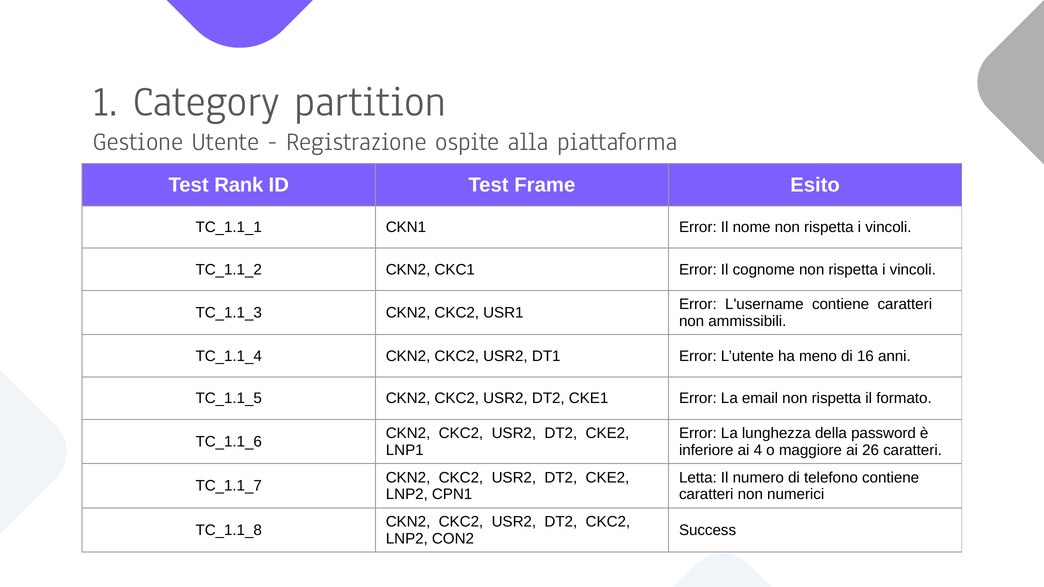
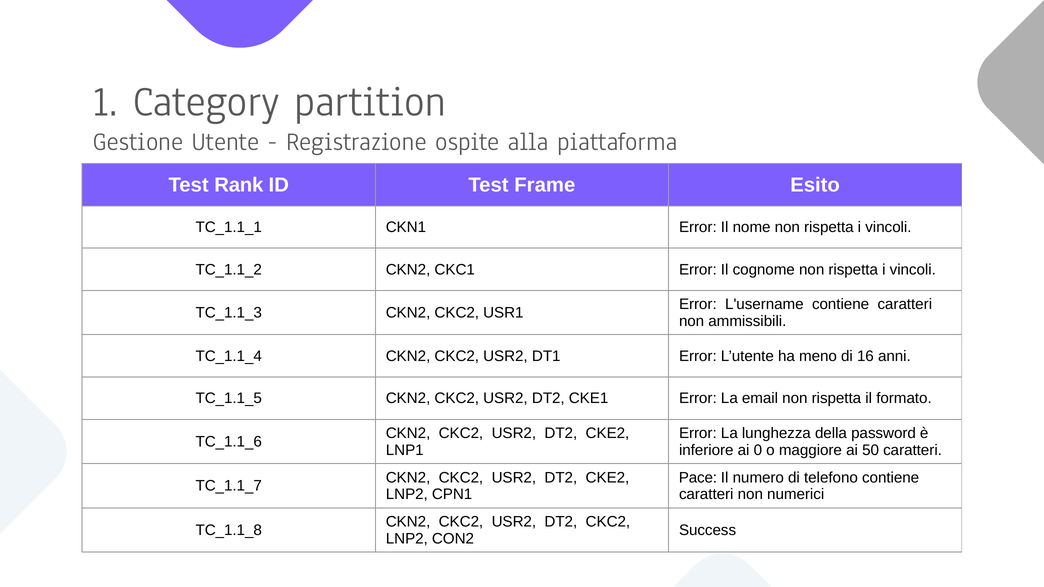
4: 4 -> 0
26: 26 -> 50
Letta: Letta -> Pace
